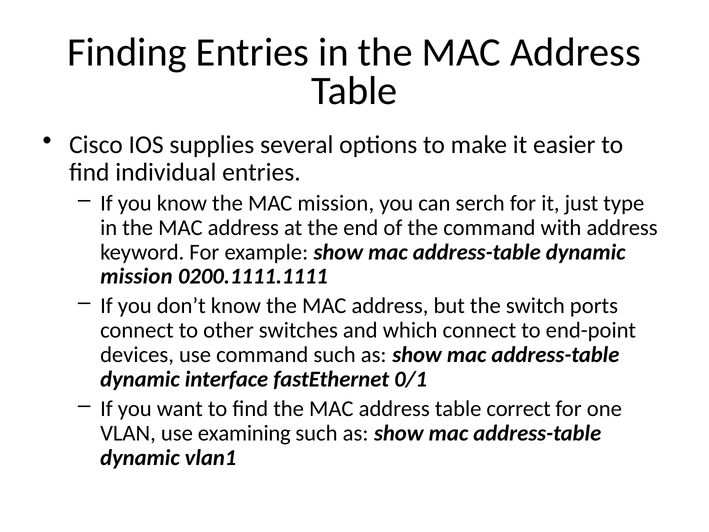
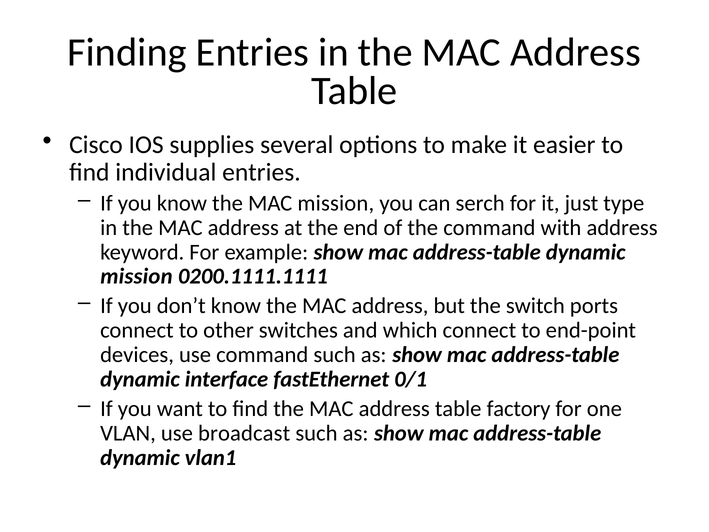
correct: correct -> factory
examining: examining -> broadcast
